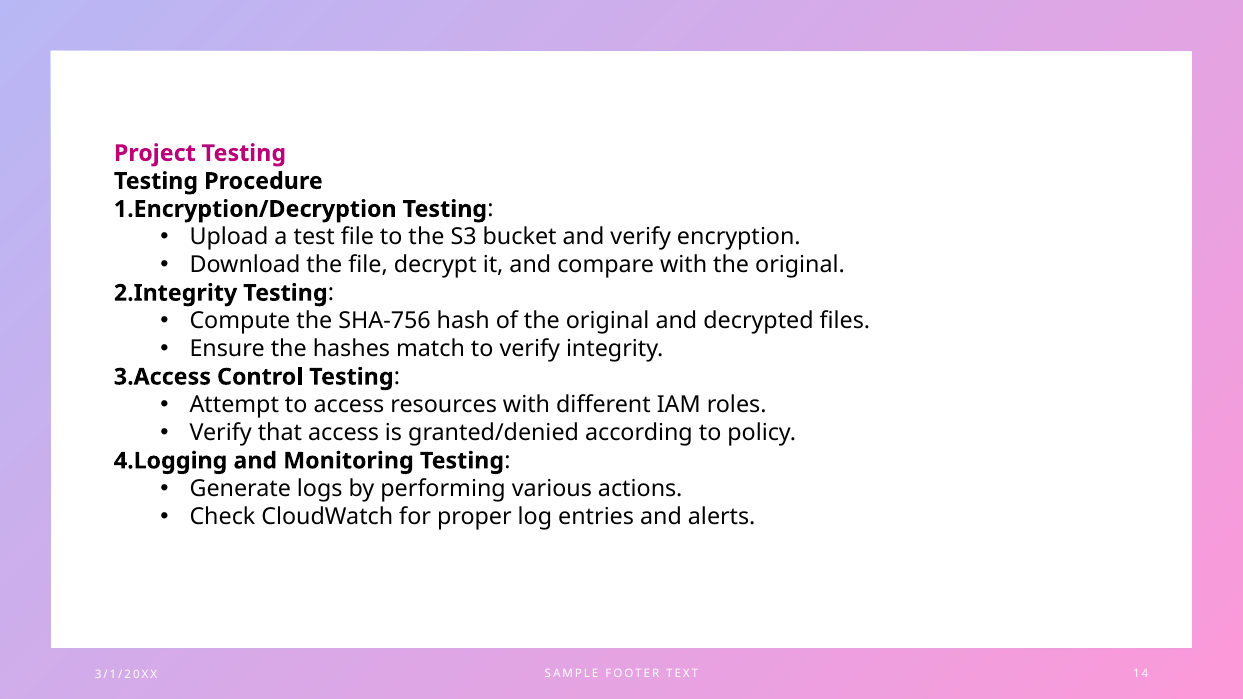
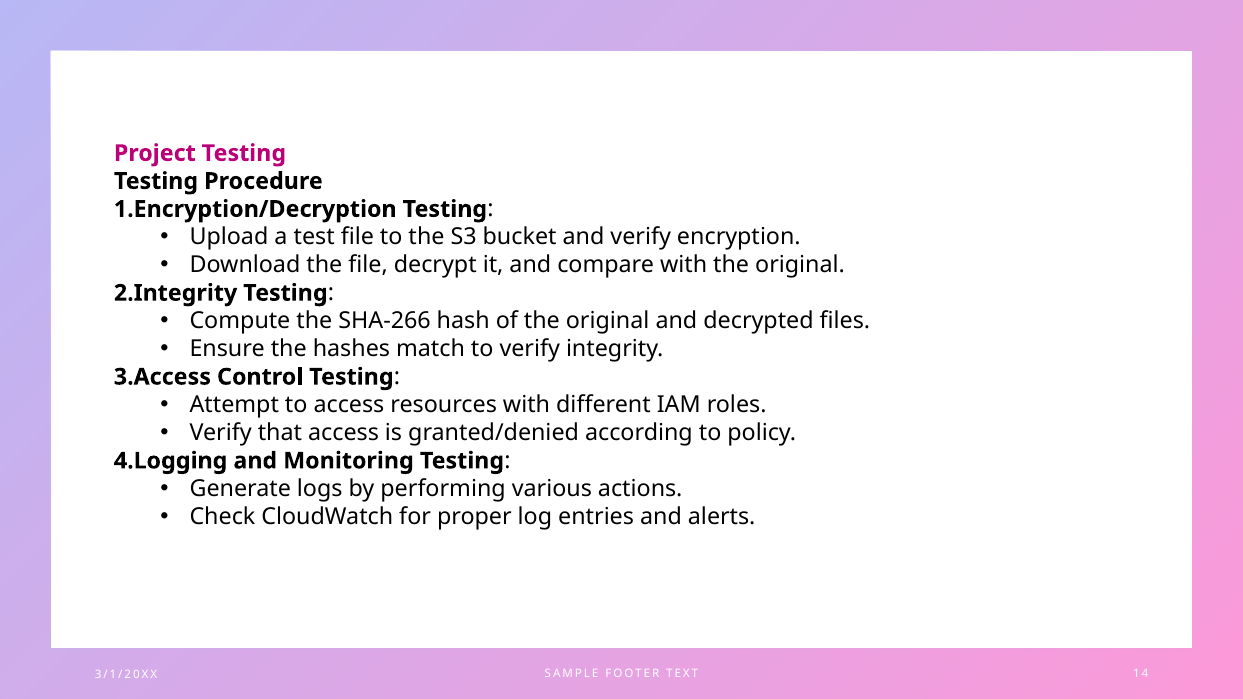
SHA-756: SHA-756 -> SHA-266
